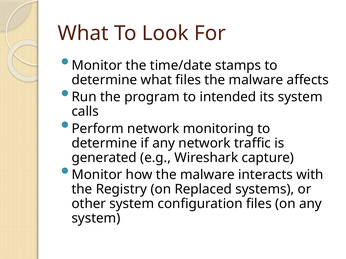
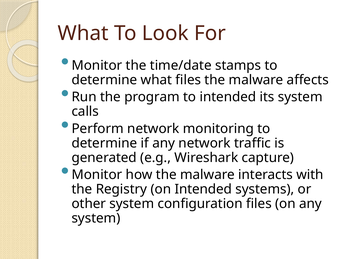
on Replaced: Replaced -> Intended
